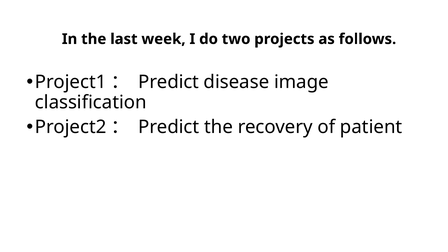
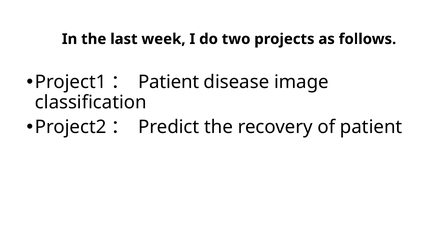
Predict at (169, 82): Predict -> Patient
